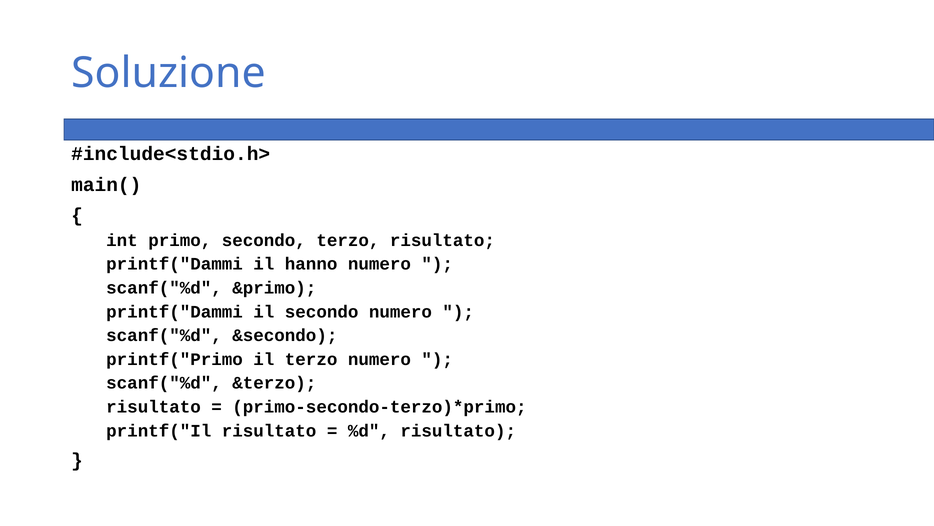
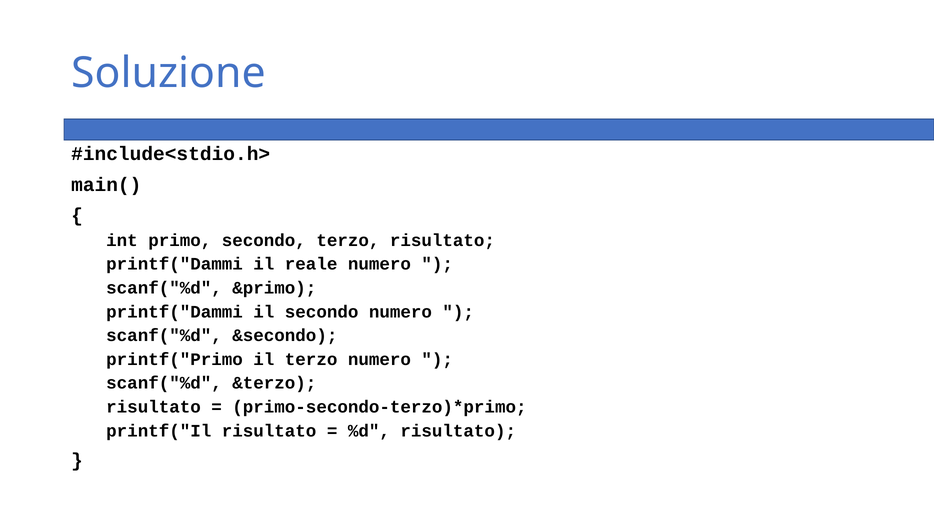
hanno: hanno -> reale
